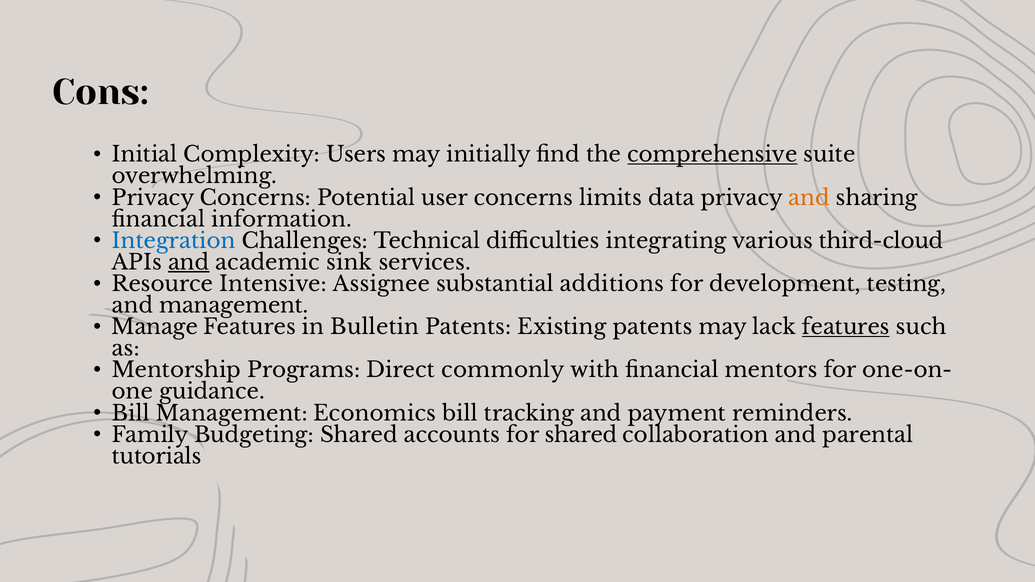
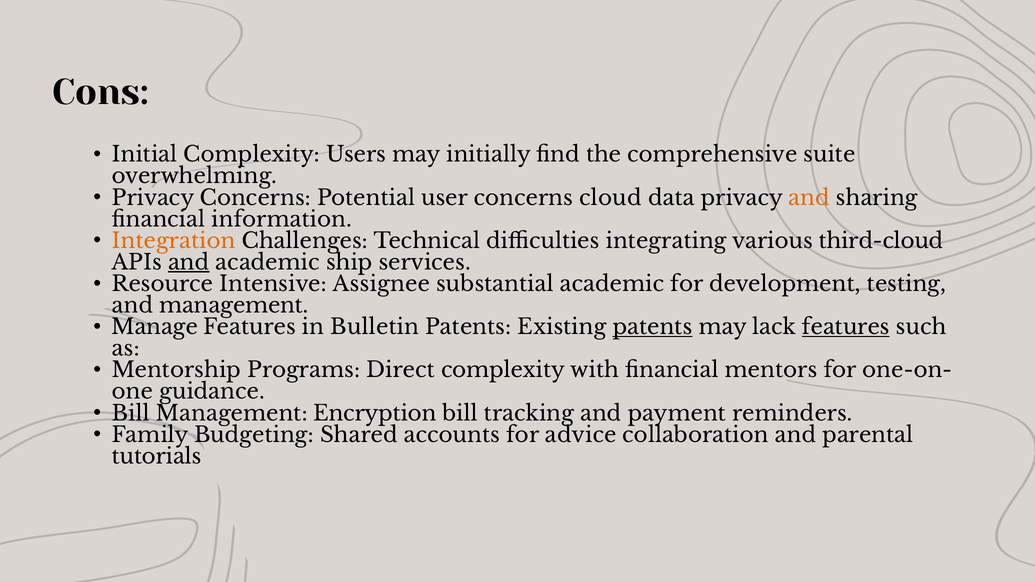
comprehensive underline: present -> none
limits: limits -> cloud
Integration colour: blue -> orange
sink: sink -> ship
substantial additions: additions -> academic
patents at (652, 327) underline: none -> present
Direct commonly: commonly -> complexity
Economics: Economics -> Encryption
for shared: shared -> advice
